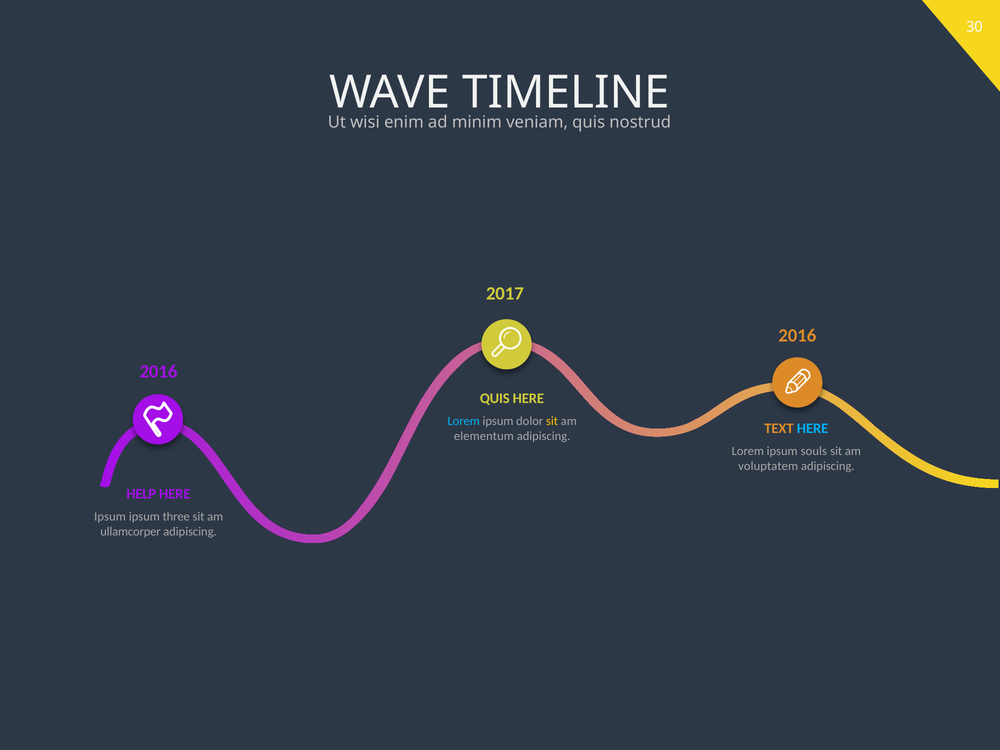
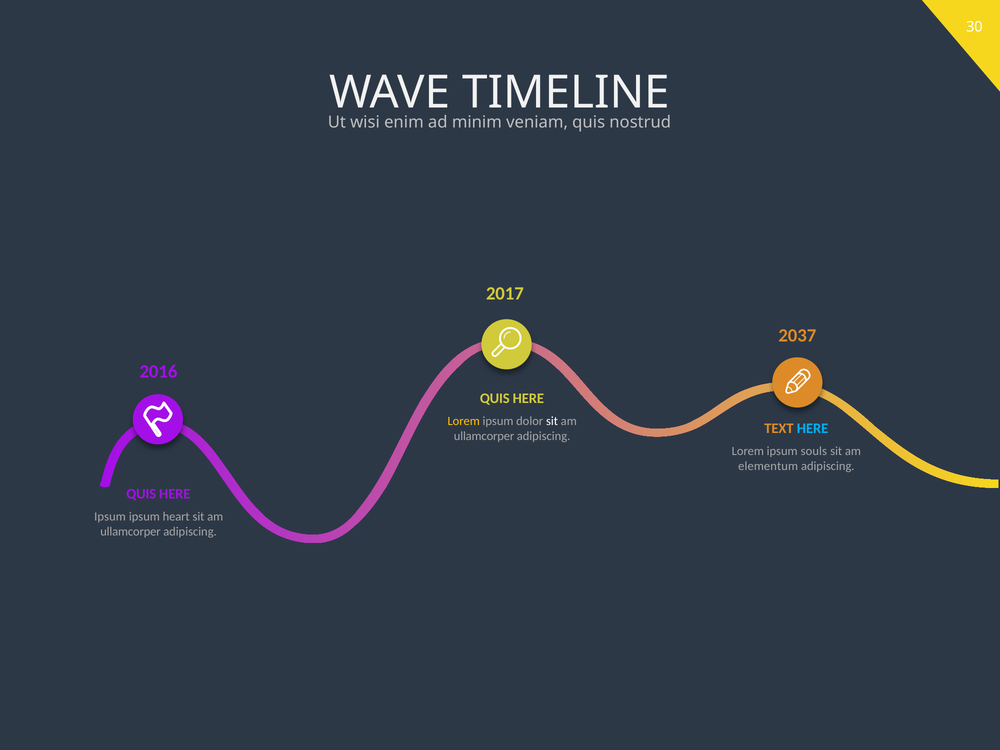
2016 at (797, 335): 2016 -> 2037
Lorem at (464, 421) colour: light blue -> yellow
sit at (552, 421) colour: yellow -> white
elementum at (484, 436): elementum -> ullamcorper
voluptatem: voluptatem -> elementum
HELP at (141, 494): HELP -> QUIS
three: three -> heart
